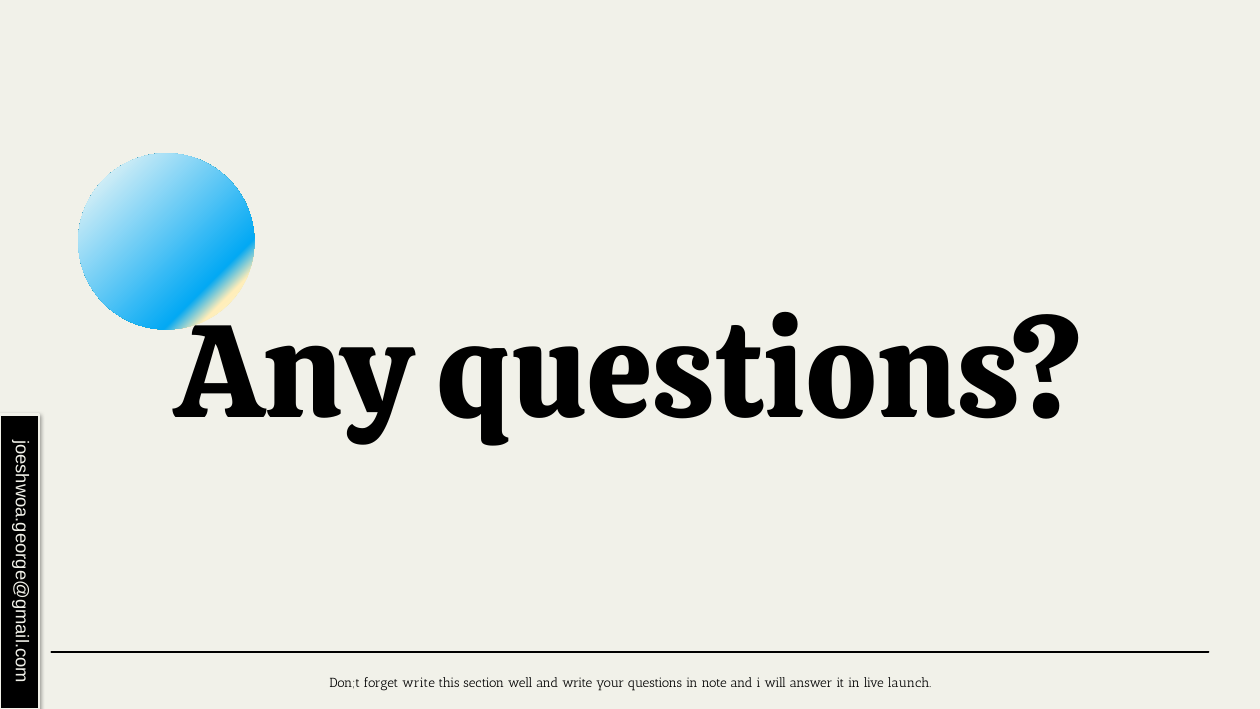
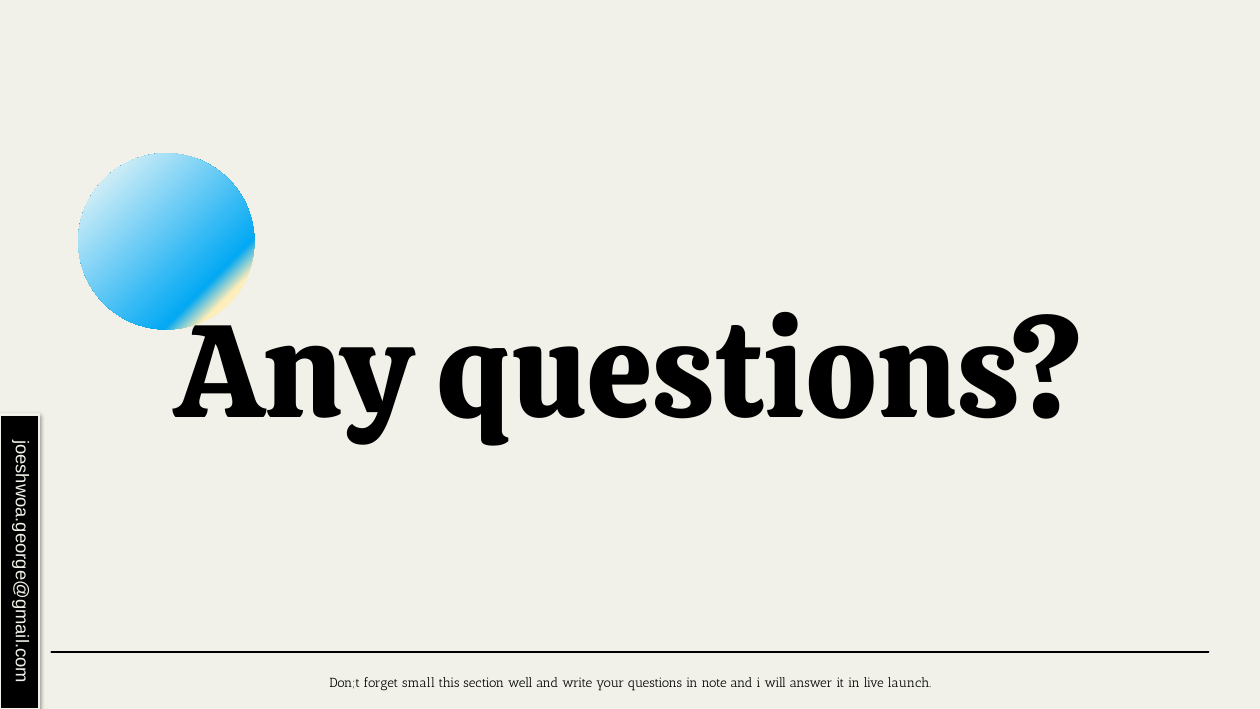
forget write: write -> small
